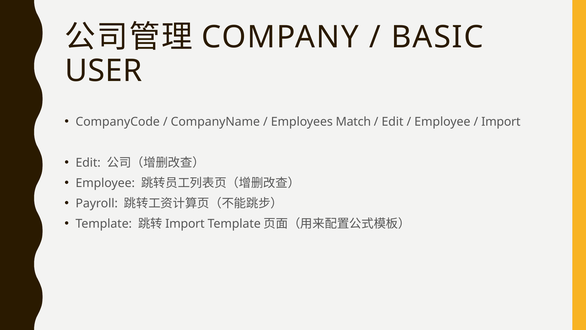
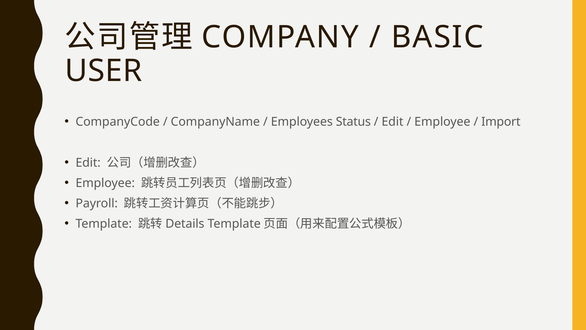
Match: Match -> Status
Import at (185, 224): Import -> Details
